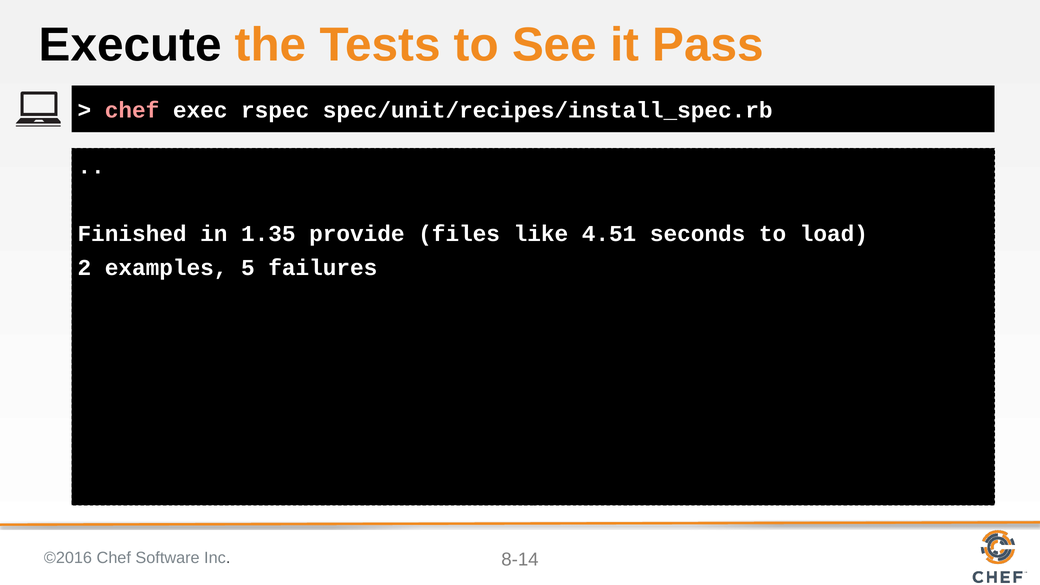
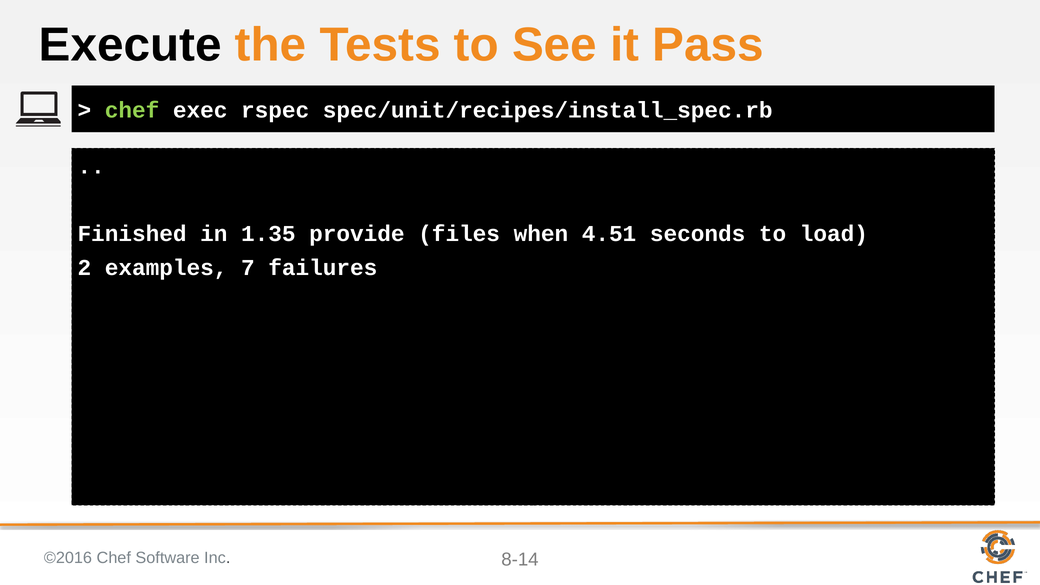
chef at (132, 110) colour: pink -> light green
like: like -> when
5: 5 -> 7
